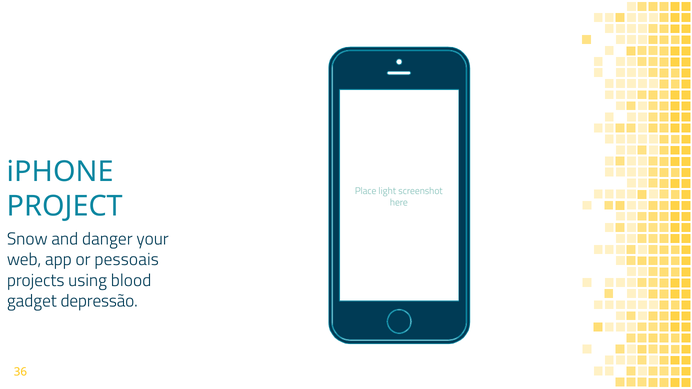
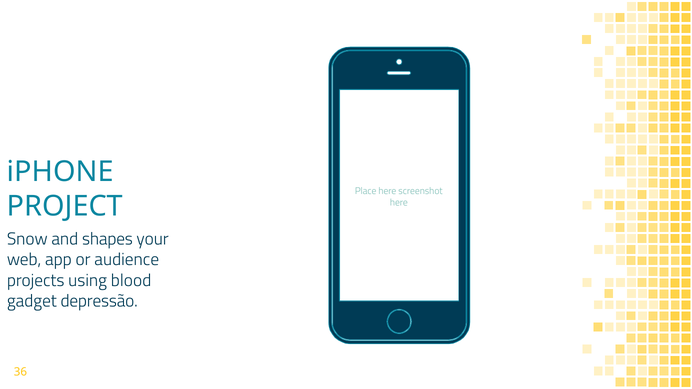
Place light: light -> here
danger: danger -> shapes
pessoais: pessoais -> audience
